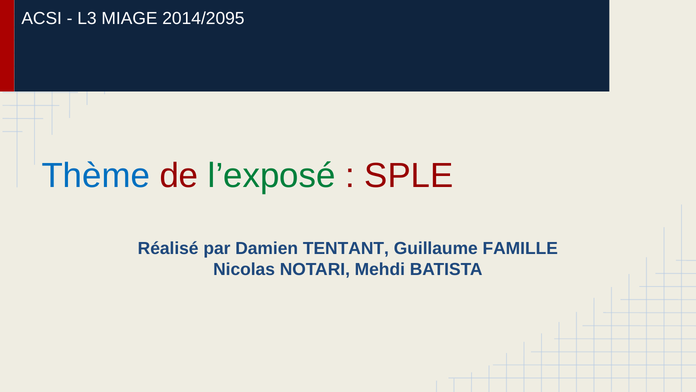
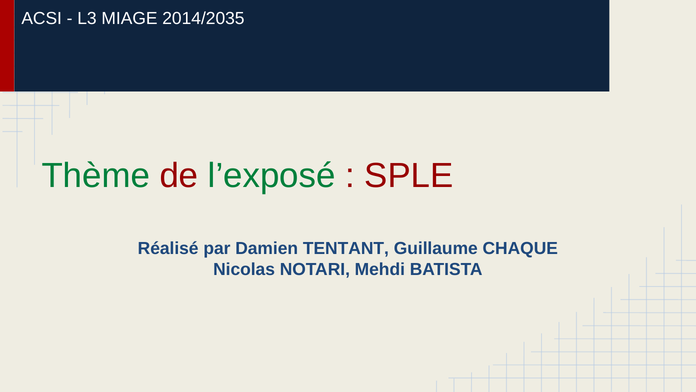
2014/2095: 2014/2095 -> 2014/2035
Thème colour: blue -> green
FAMILLE: FAMILLE -> CHAQUE
